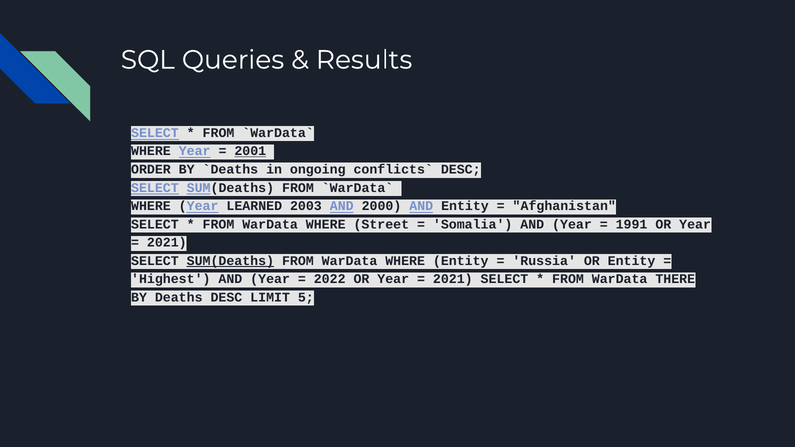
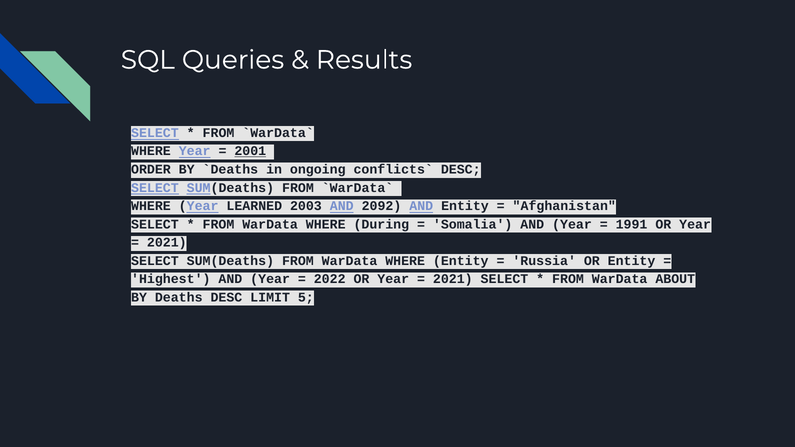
2000: 2000 -> 2092
Street: Street -> During
SUM(Deaths at (230, 261) underline: present -> none
THERE: THERE -> ABOUT
